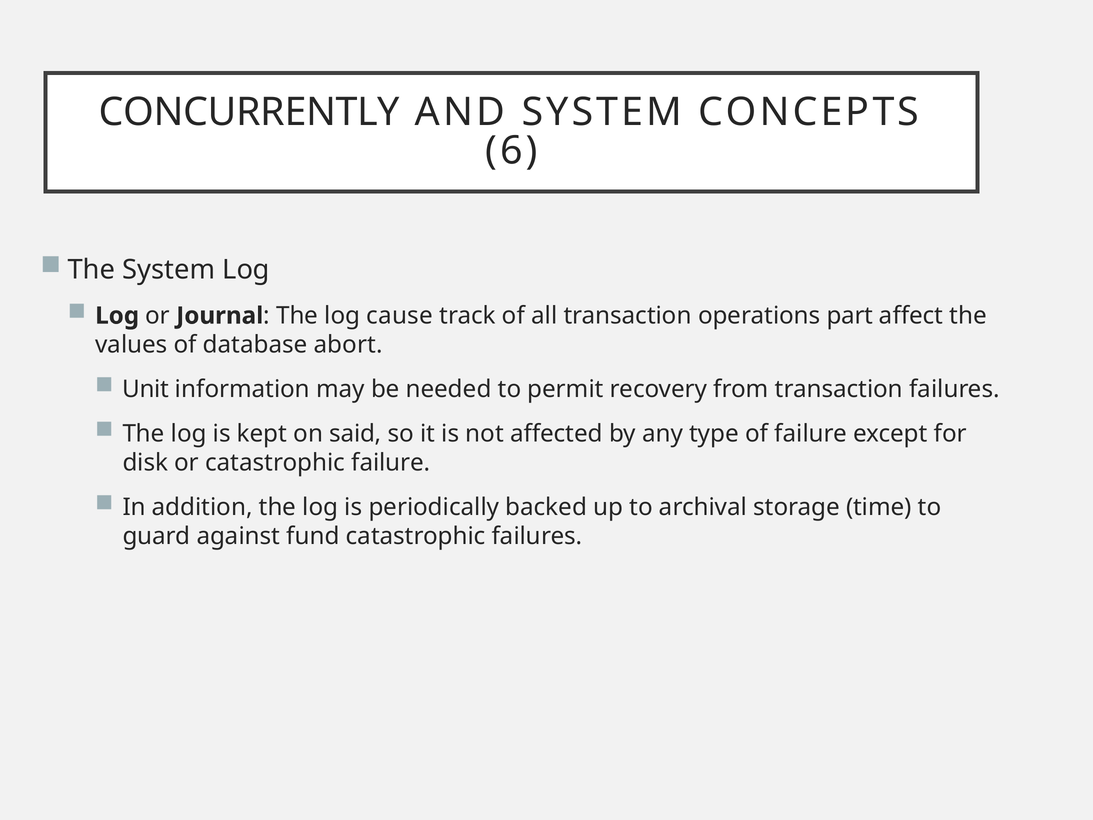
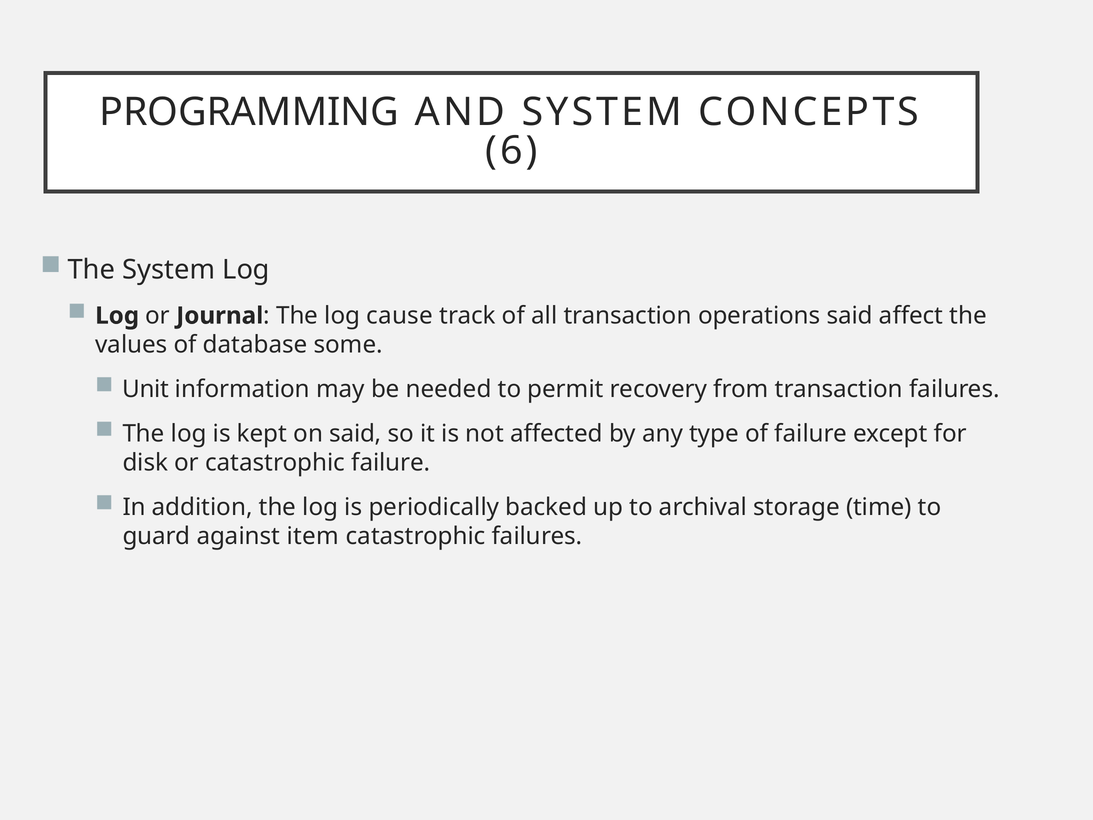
CONCURRENTLY: CONCURRENTLY -> PROGRAMMING
operations part: part -> said
abort: abort -> some
fund: fund -> item
